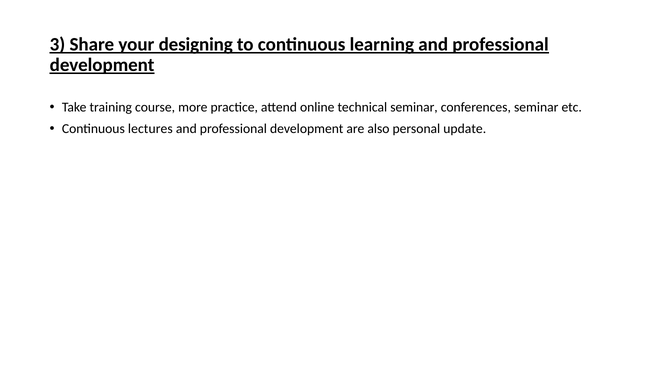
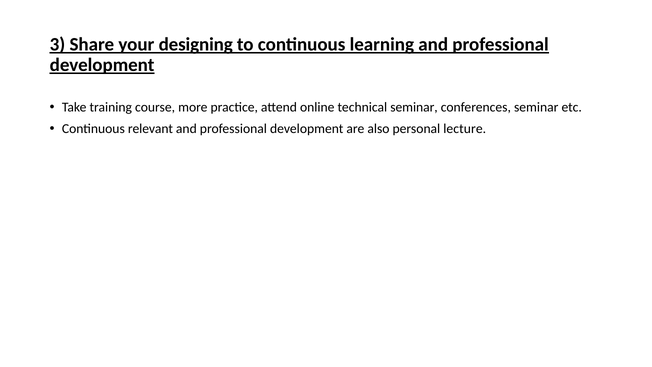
lectures: lectures -> relevant
update: update -> lecture
